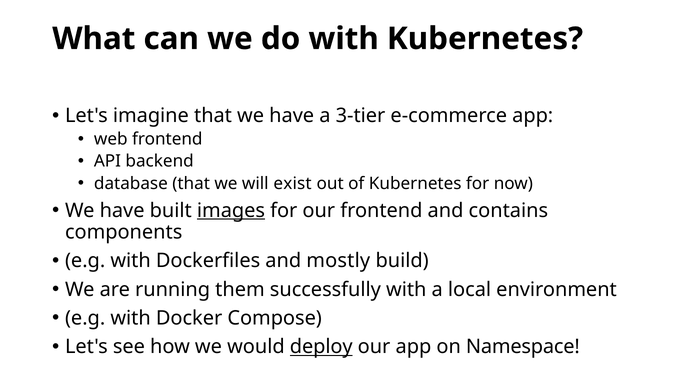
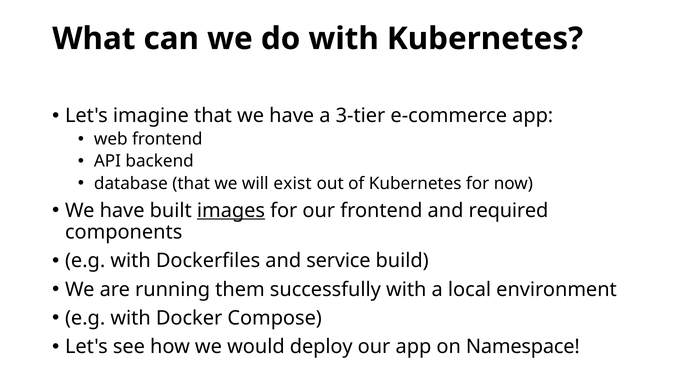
contains: contains -> required
mostly: mostly -> service
deploy underline: present -> none
